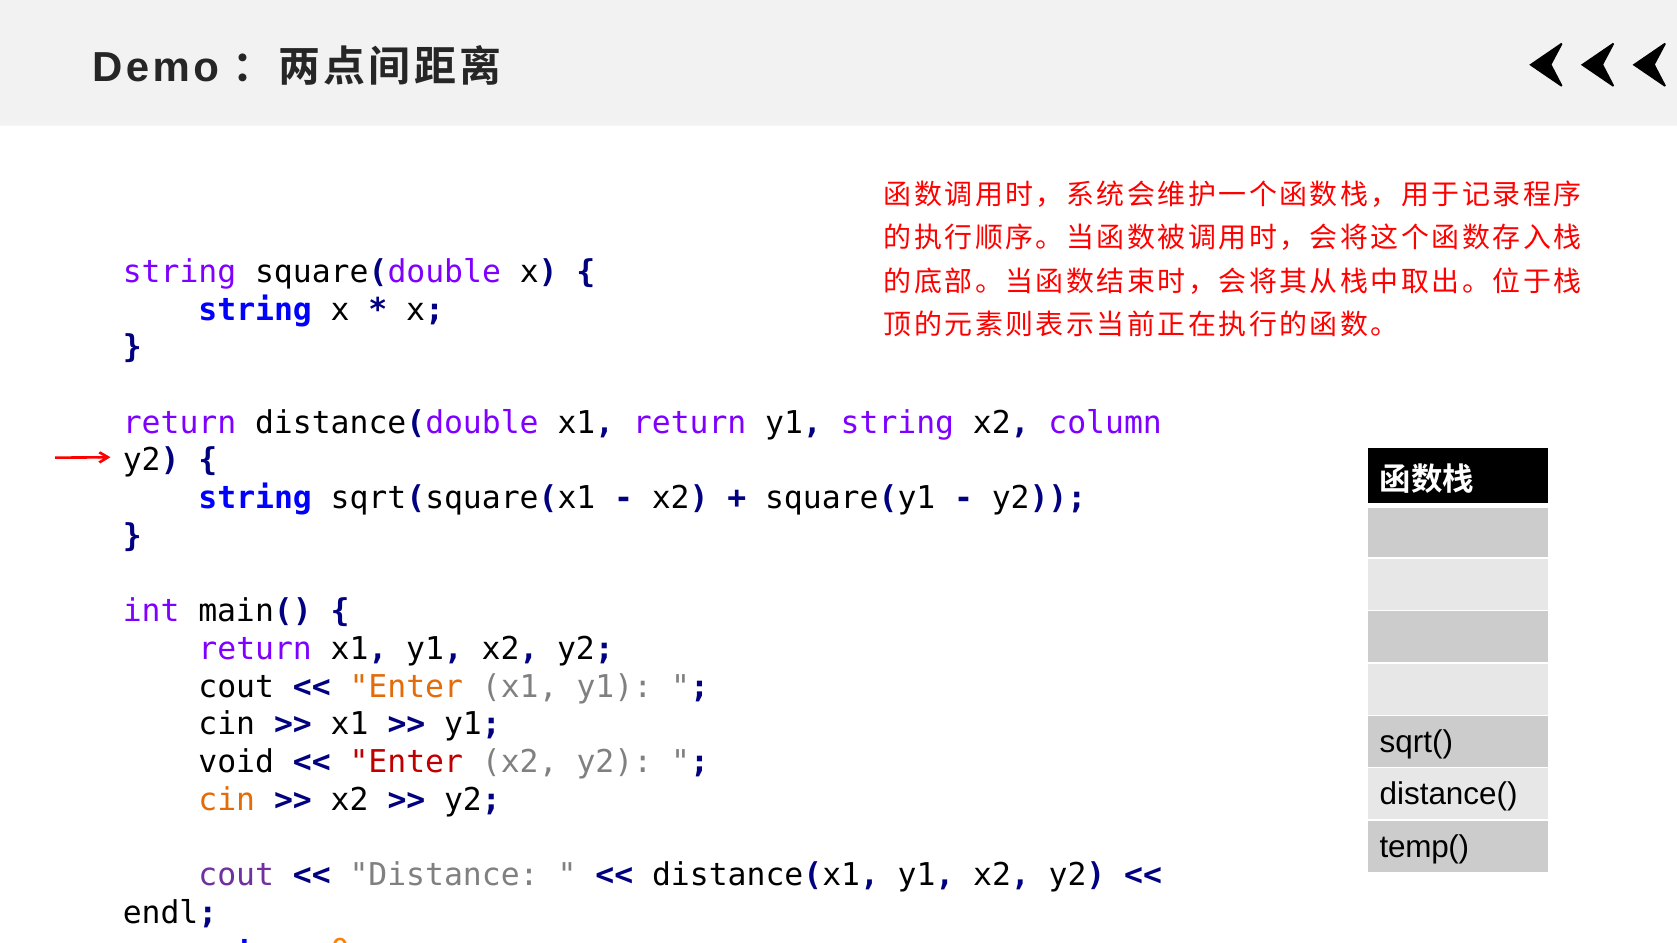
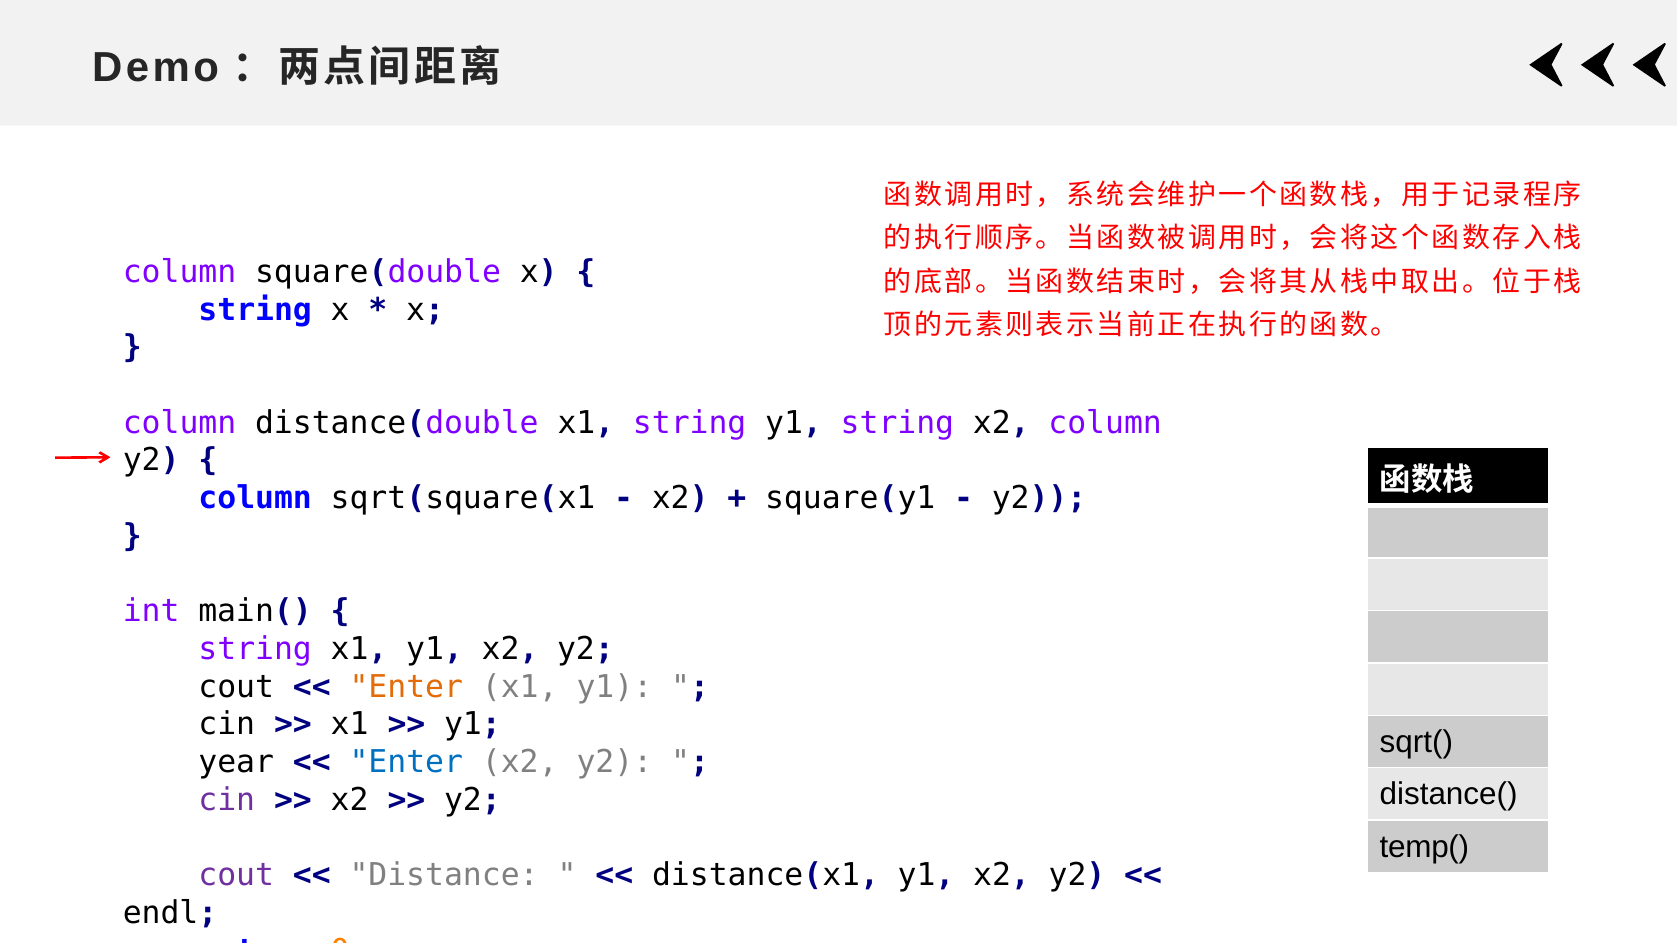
string at (180, 272): string -> column
return at (180, 423): return -> column
x1 return: return -> string
string at (255, 498): string -> column
return at (255, 649): return -> string
void: void -> year
Enter at (406, 763) colour: red -> blue
cin at (227, 800) colour: orange -> purple
